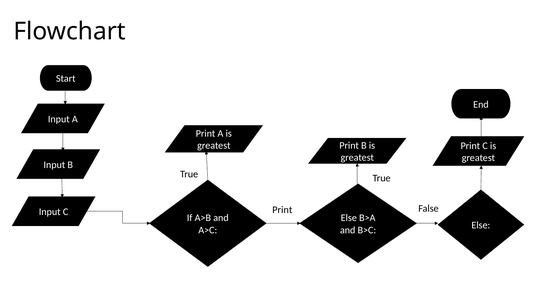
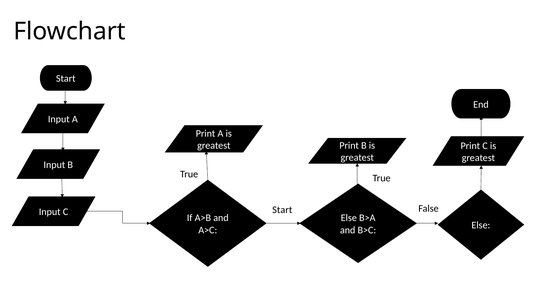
Print at (282, 209): Print -> Start
